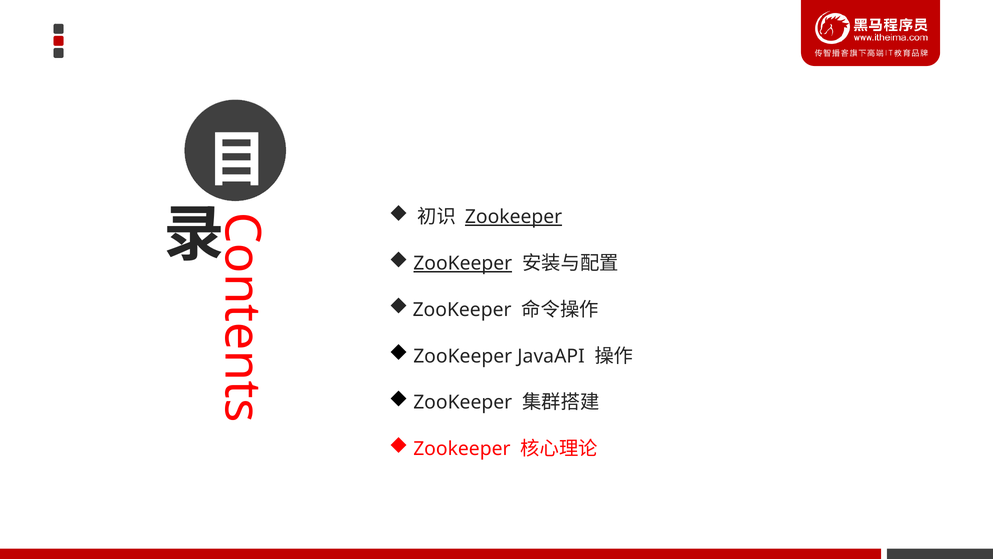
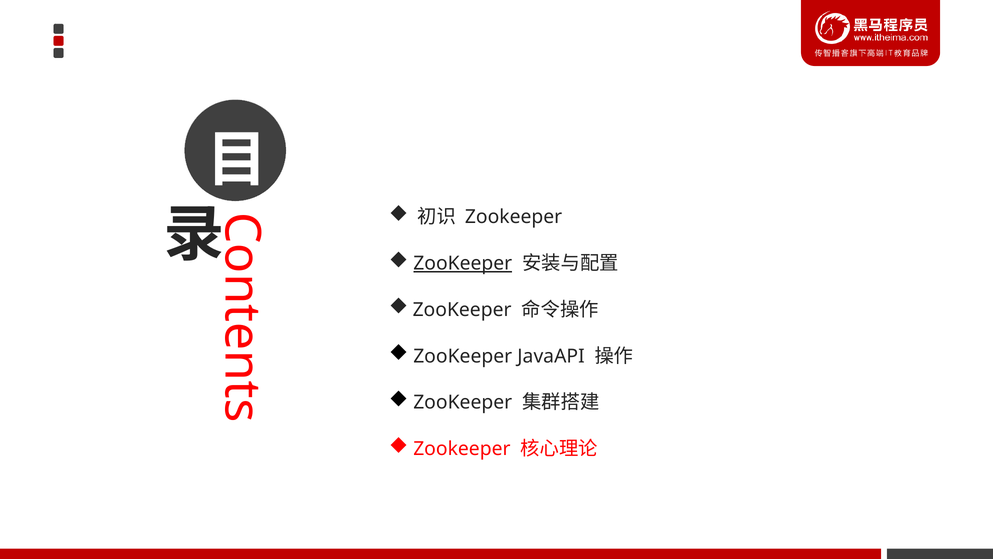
Zookeeper at (514, 217) underline: present -> none
